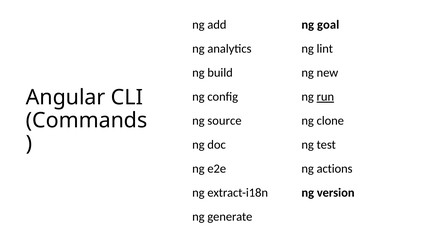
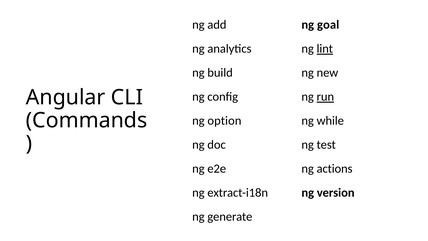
lint underline: none -> present
source: source -> option
clone: clone -> while
